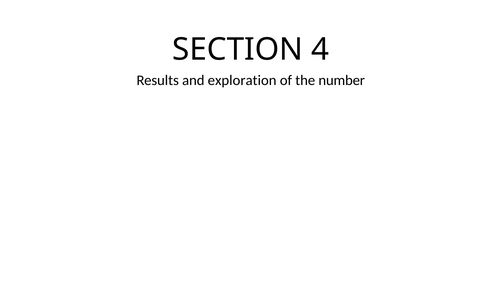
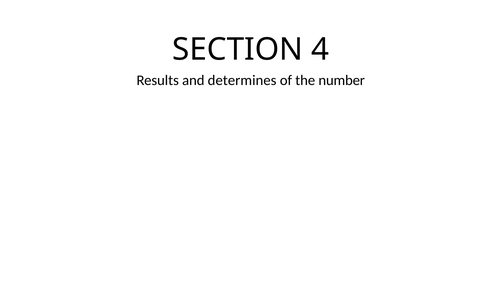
exploration: exploration -> determines
